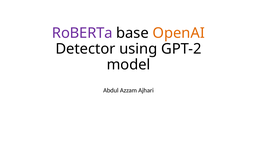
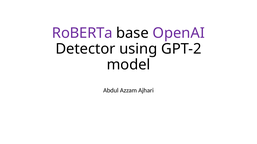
OpenAI colour: orange -> purple
